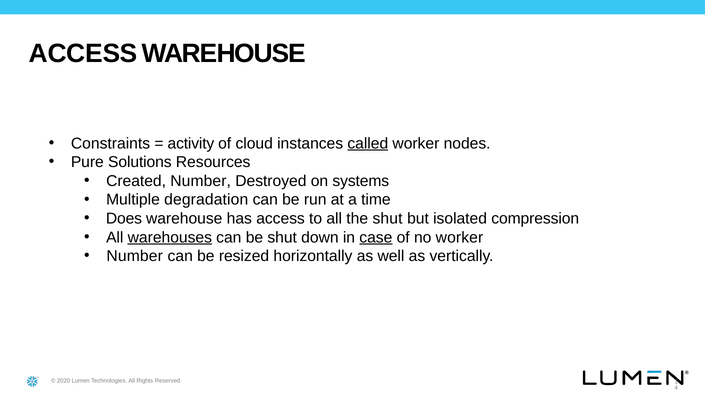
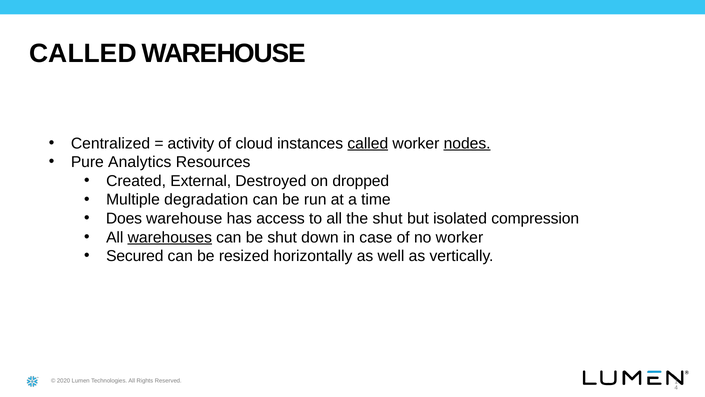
ACCESS at (83, 54): ACCESS -> CALLED
Constraints: Constraints -> Centralized
nodes underline: none -> present
Solutions: Solutions -> Analytics
Created Number: Number -> External
systems: systems -> dropped
case underline: present -> none
Number at (135, 256): Number -> Secured
